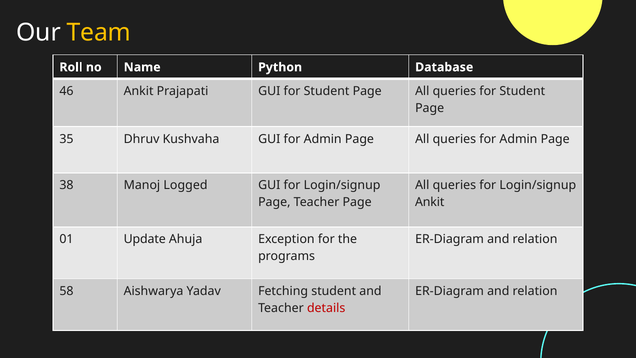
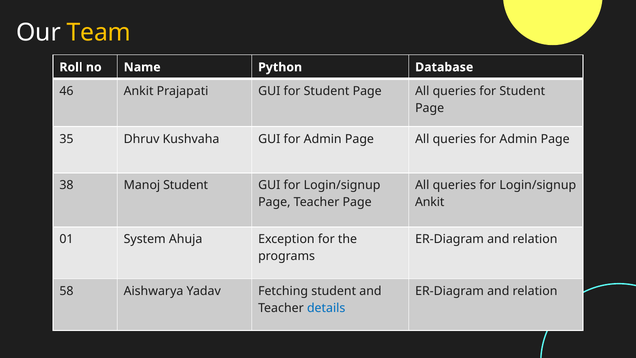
Manoj Logged: Logged -> Student
Update: Update -> System
details colour: red -> blue
